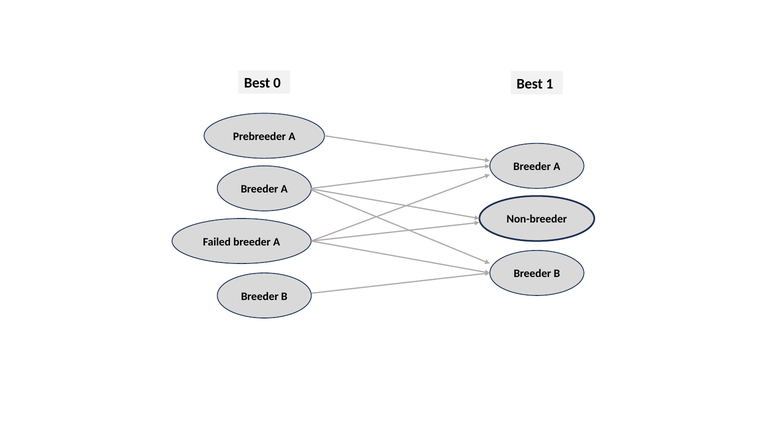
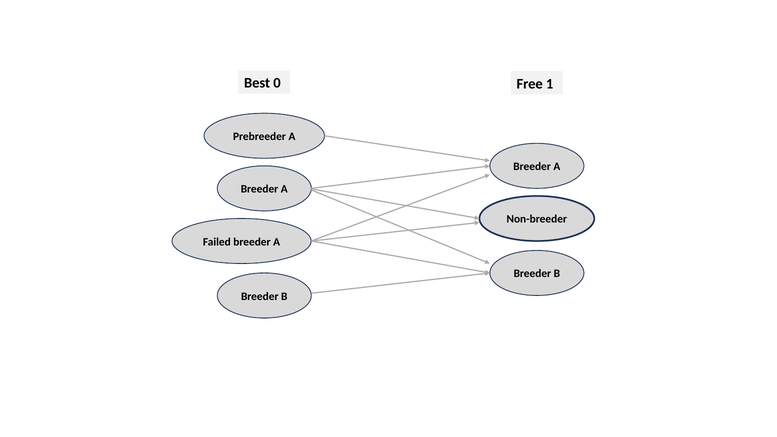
0 Best: Best -> Free
